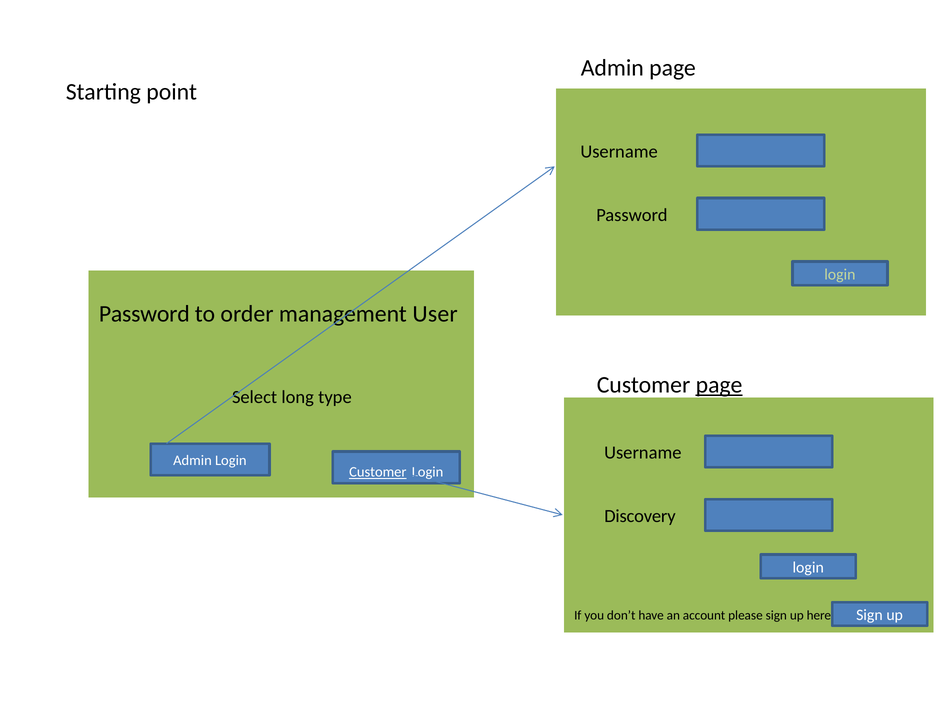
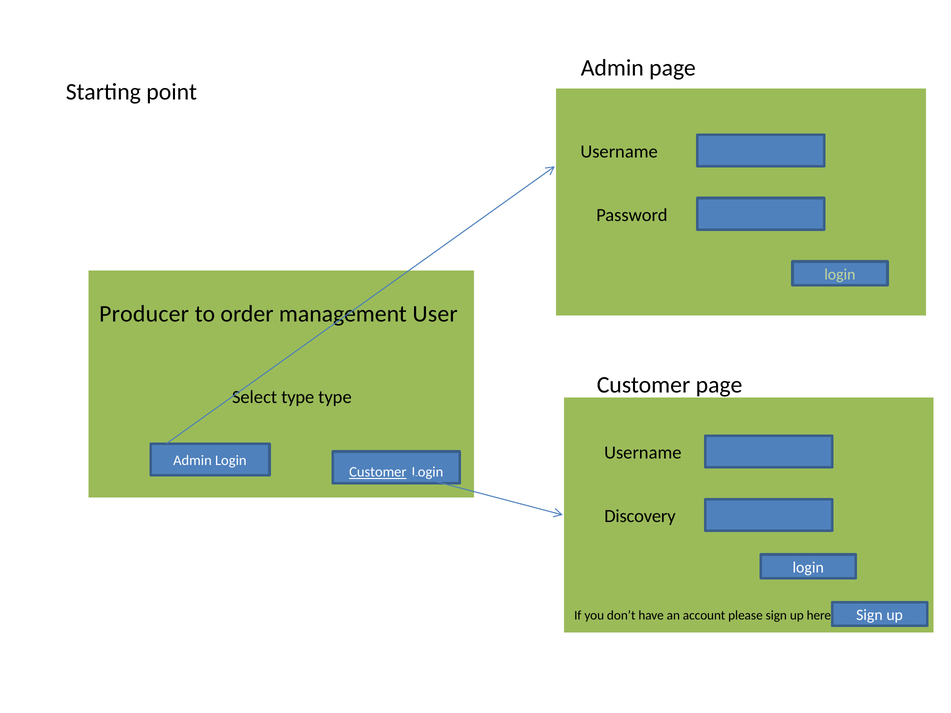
Password at (144, 314): Password -> Producer
page at (719, 385) underline: present -> none
Select long: long -> type
